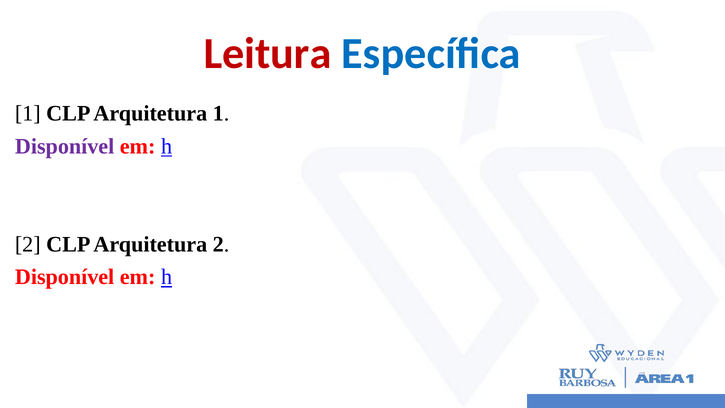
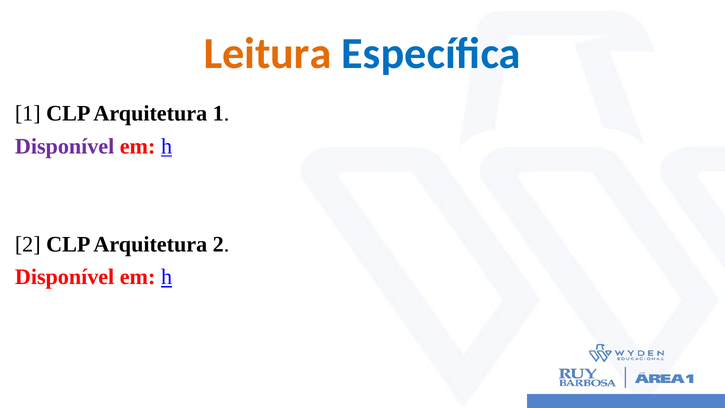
Leitura colour: red -> orange
